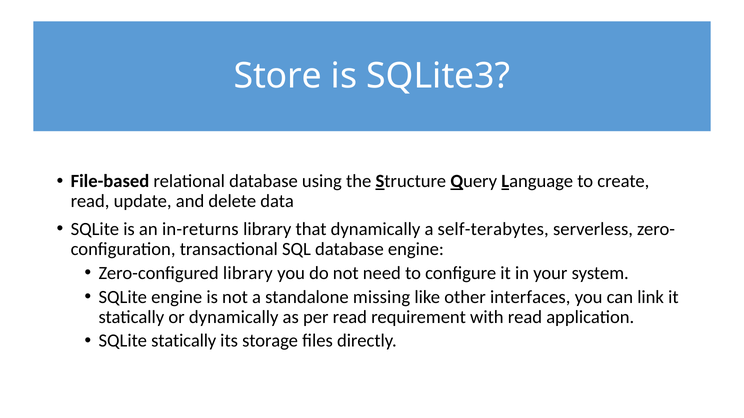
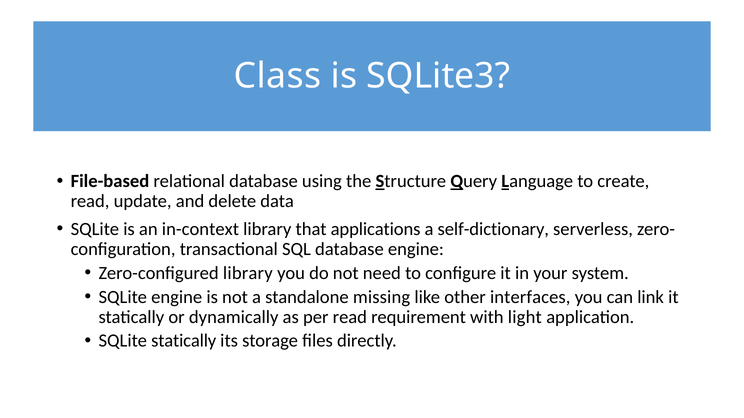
Store: Store -> Class
in-returns: in-returns -> in-context
that dynamically: dynamically -> applications
self-terabytes: self-terabytes -> self-dictionary
with read: read -> light
